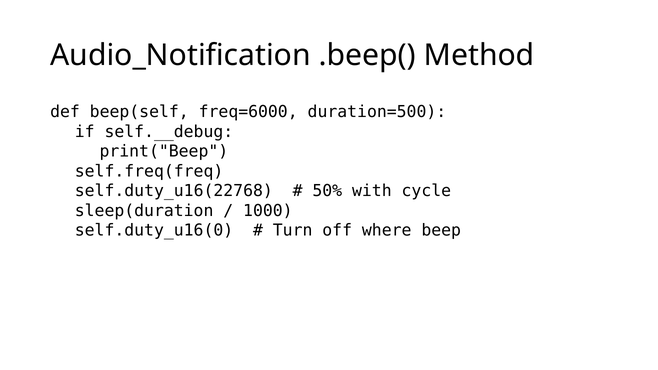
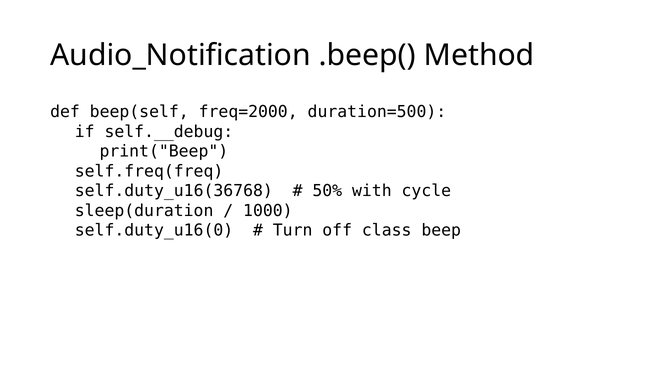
freq=6000: freq=6000 -> freq=2000
self.duty_u16(22768: self.duty_u16(22768 -> self.duty_u16(36768
where: where -> class
